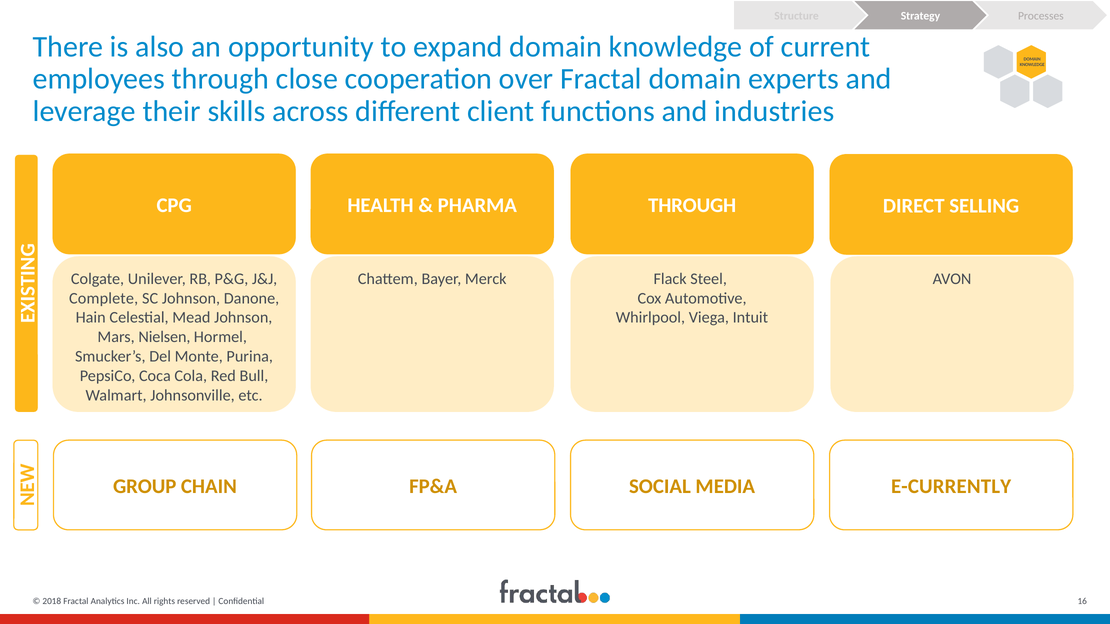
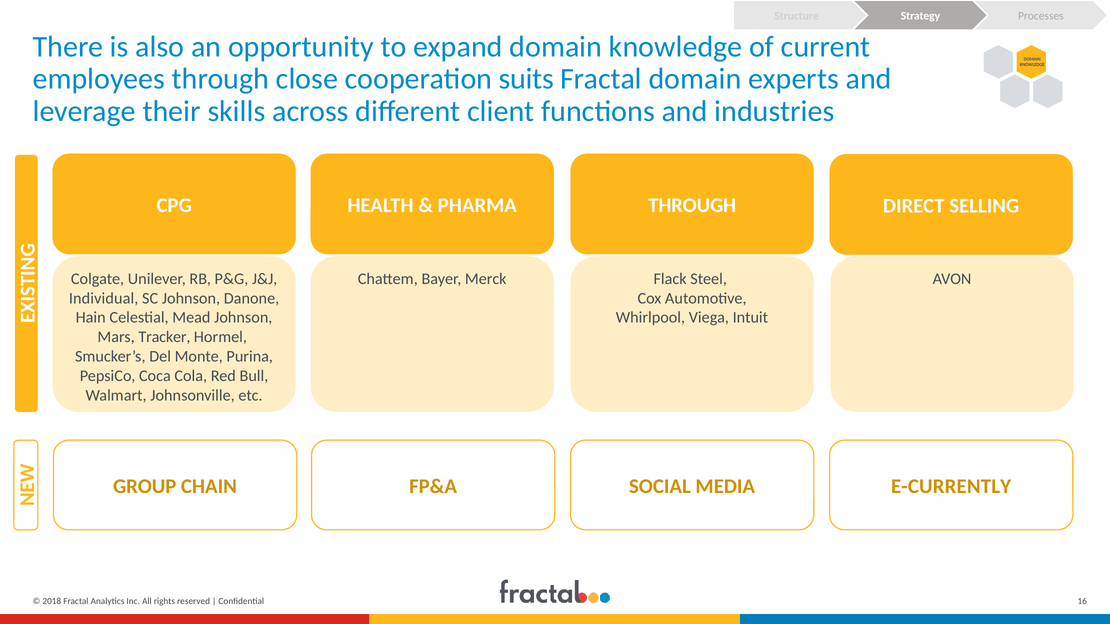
over: over -> suits
Complete: Complete -> Individual
Nielsen: Nielsen -> Tracker
